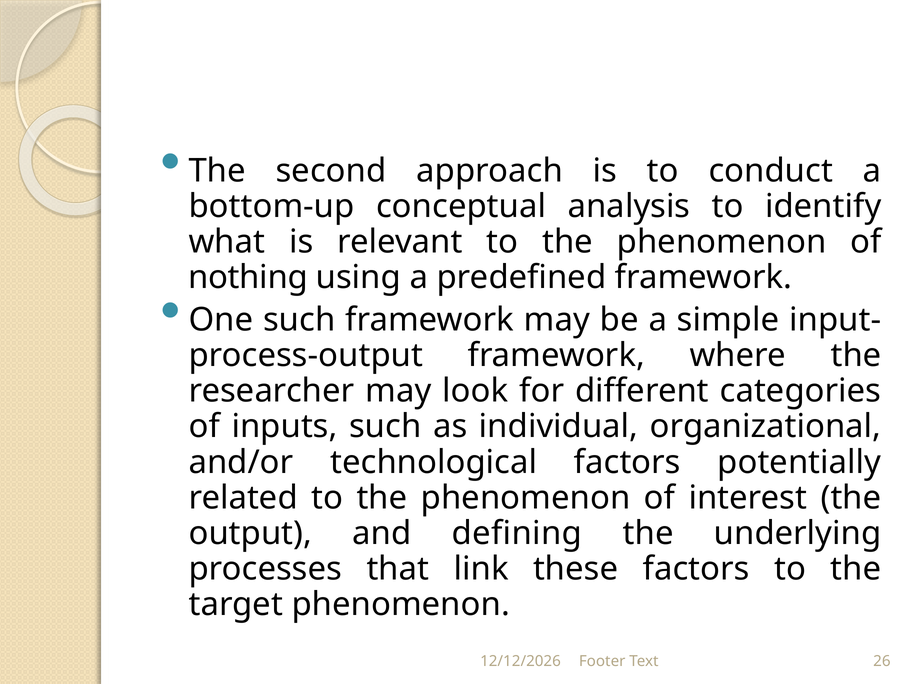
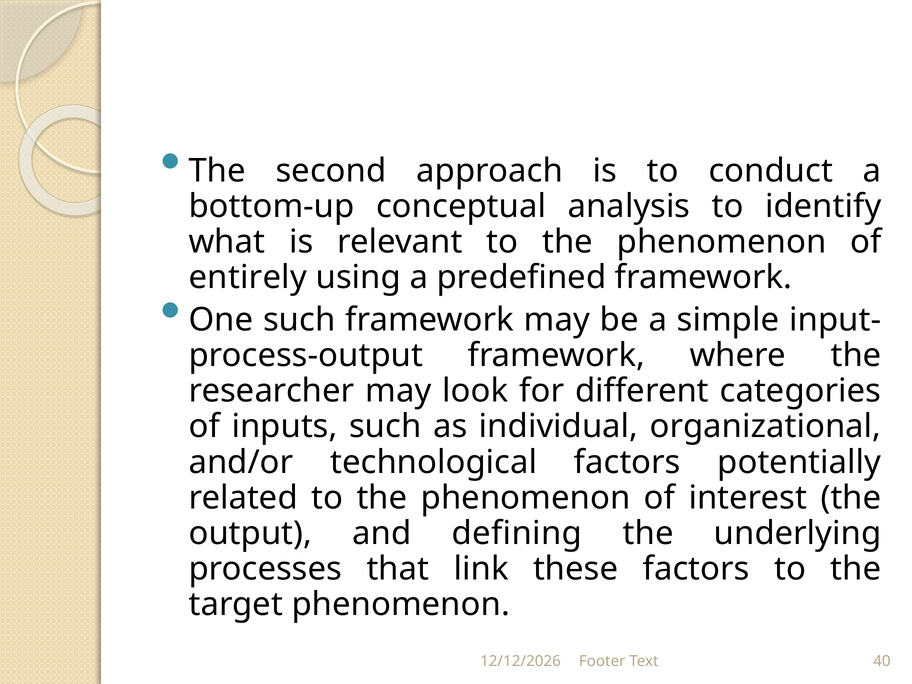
nothing: nothing -> entirely
26: 26 -> 40
